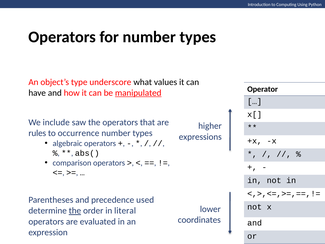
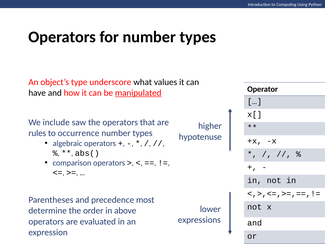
expressions: expressions -> hypotenuse
used: used -> most
the at (75, 211) underline: present -> none
literal: literal -> above
coordinates: coordinates -> expressions
